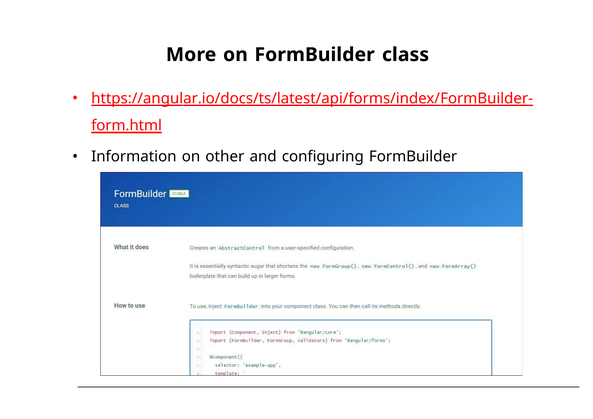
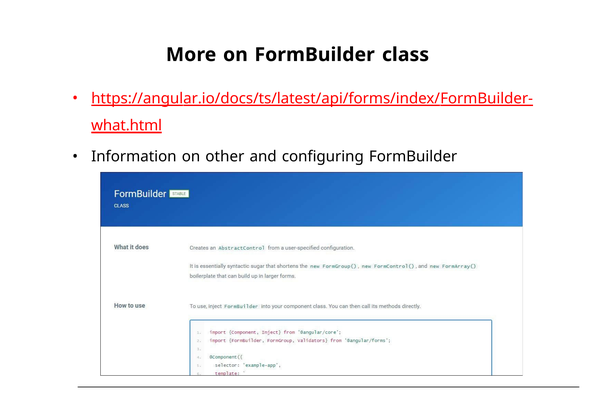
form.html: form.html -> what.html
